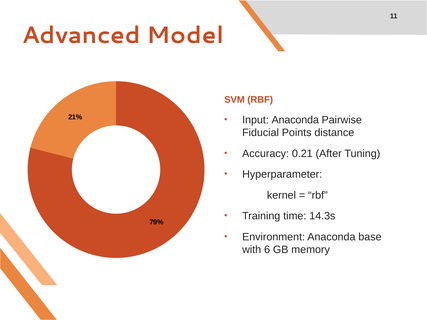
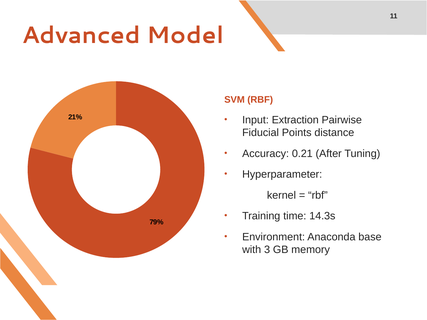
Input Anaconda: Anaconda -> Extraction
6: 6 -> 3
